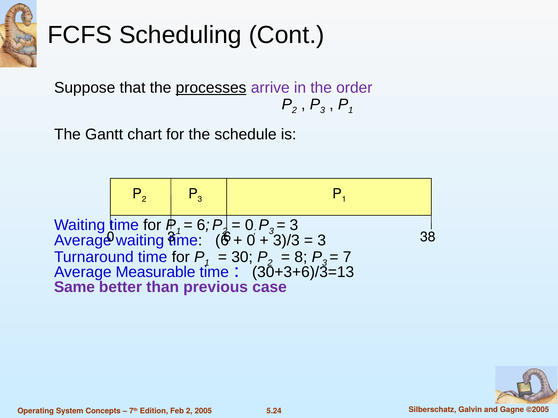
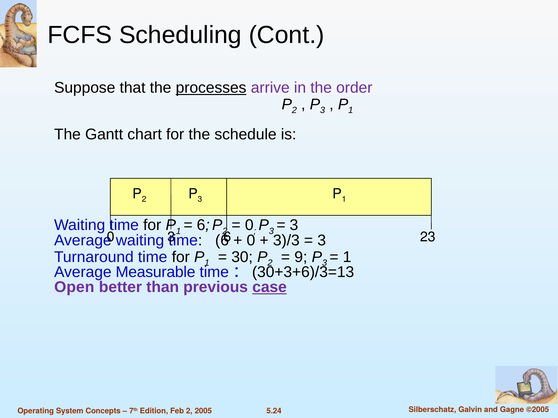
38: 38 -> 23
8: 8 -> 9
7 at (347, 257): 7 -> 1
Same: Same -> Open
case underline: none -> present
